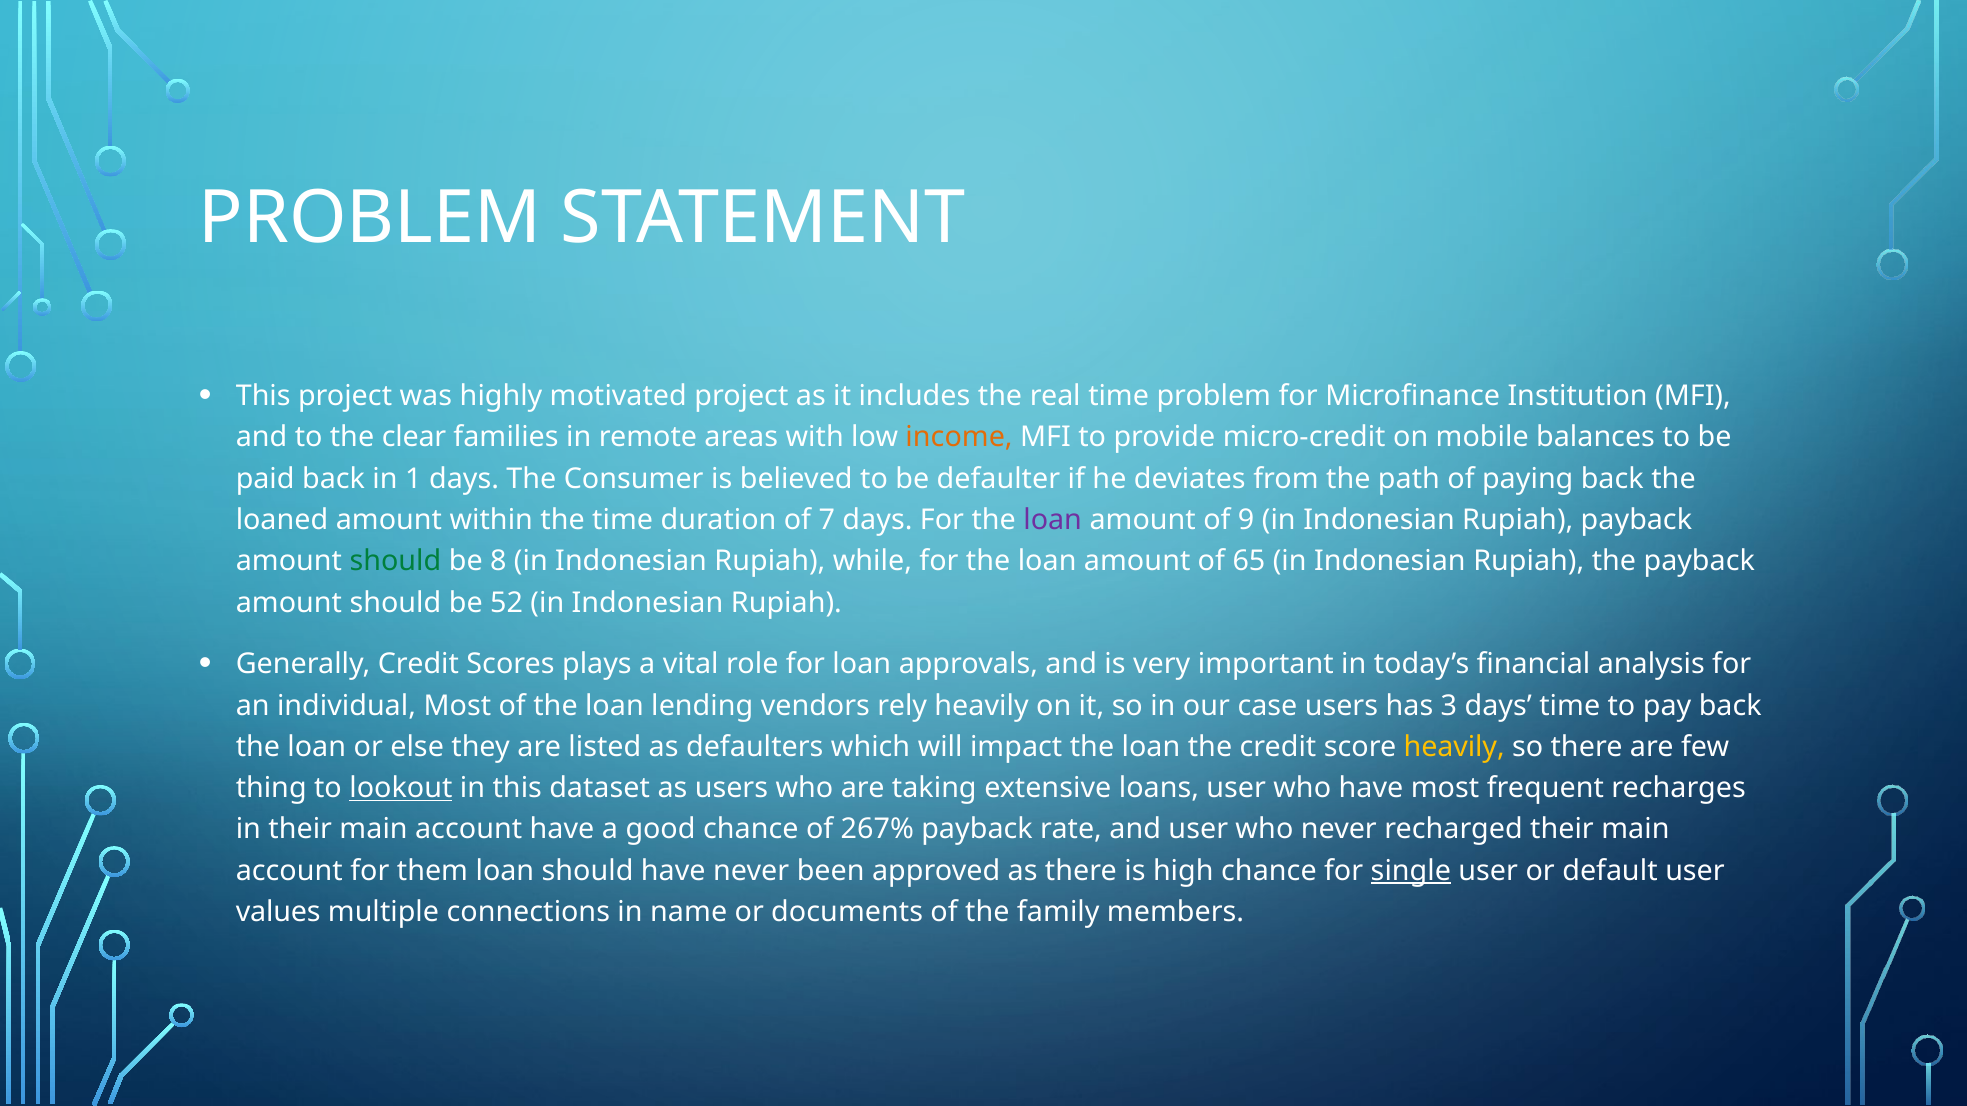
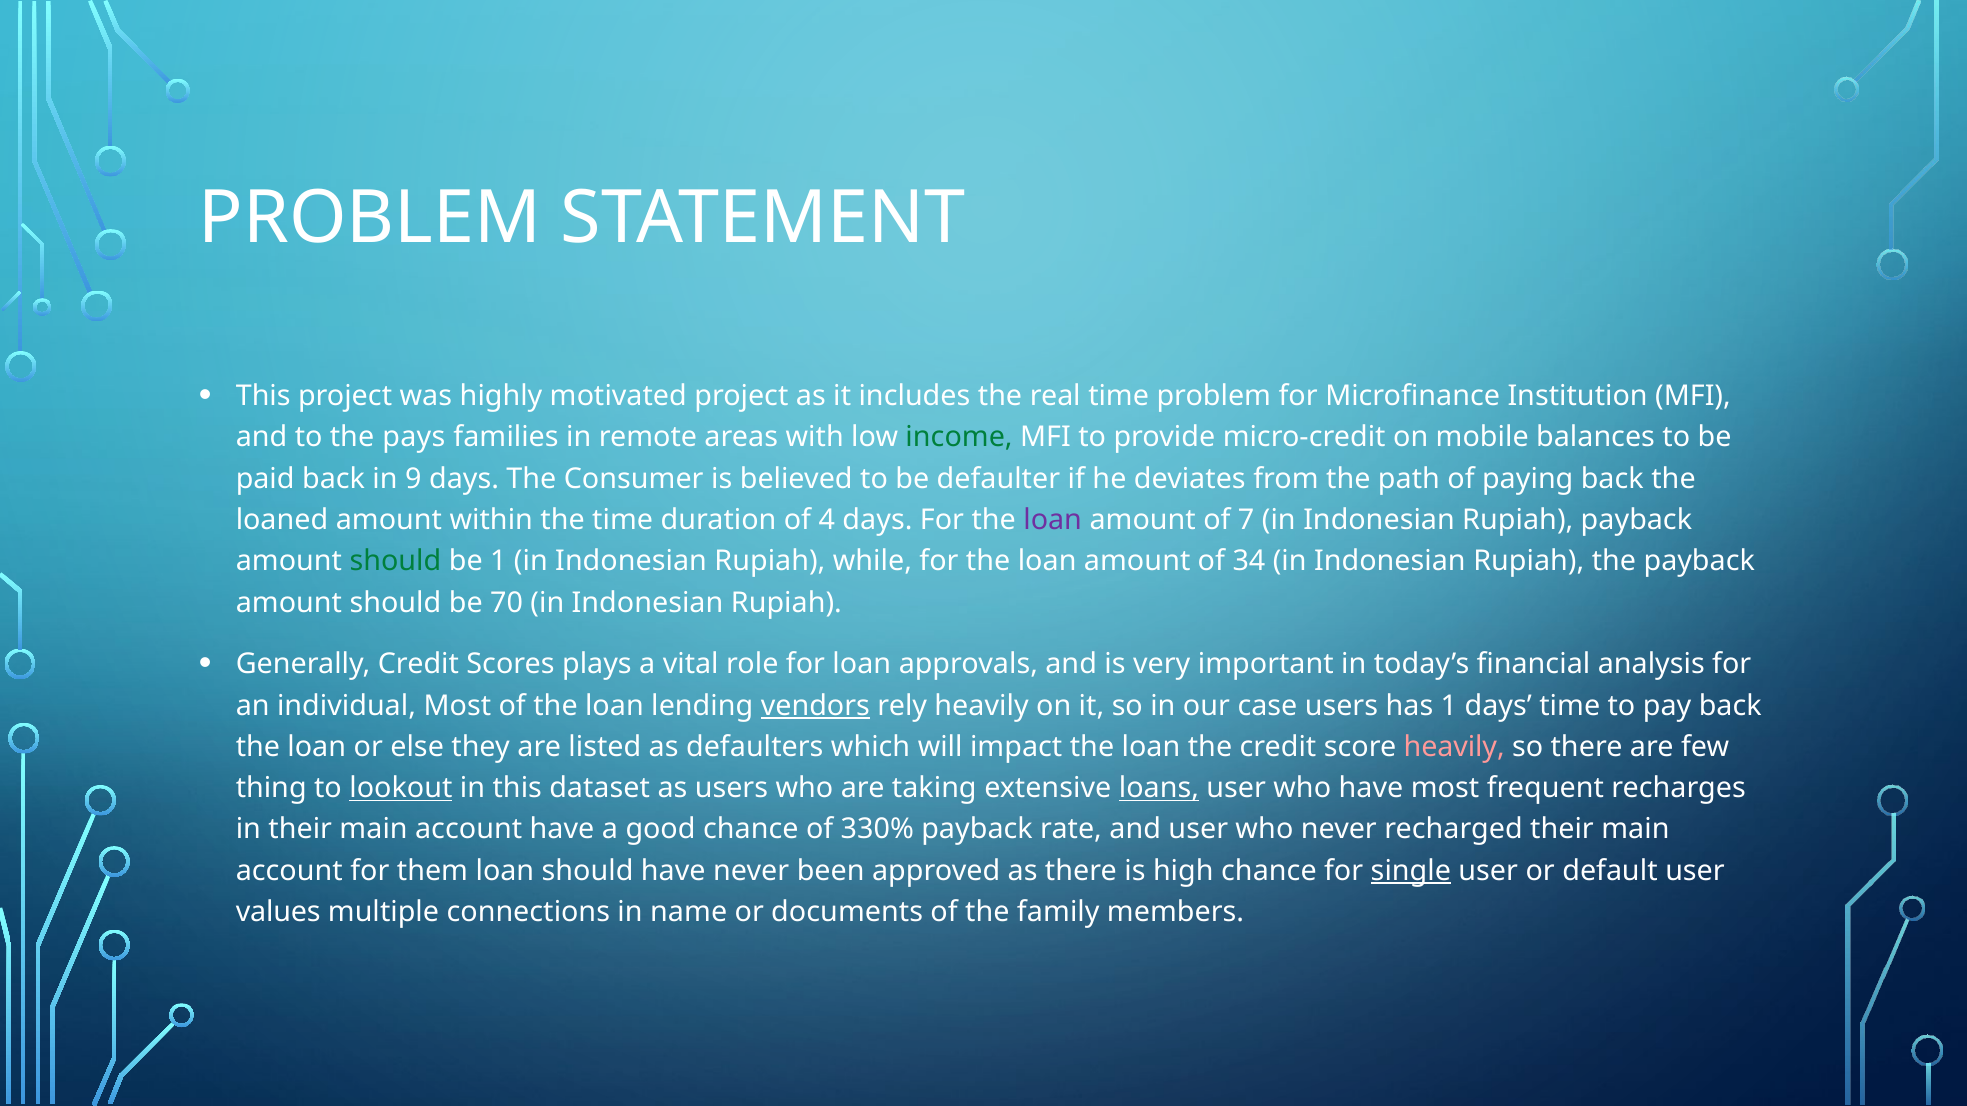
clear: clear -> pays
income colour: orange -> green
1: 1 -> 9
7: 7 -> 4
9: 9 -> 7
be 8: 8 -> 1
65: 65 -> 34
52: 52 -> 70
vendors underline: none -> present
has 3: 3 -> 1
heavily at (1454, 747) colour: yellow -> pink
loans underline: none -> present
267%: 267% -> 330%
